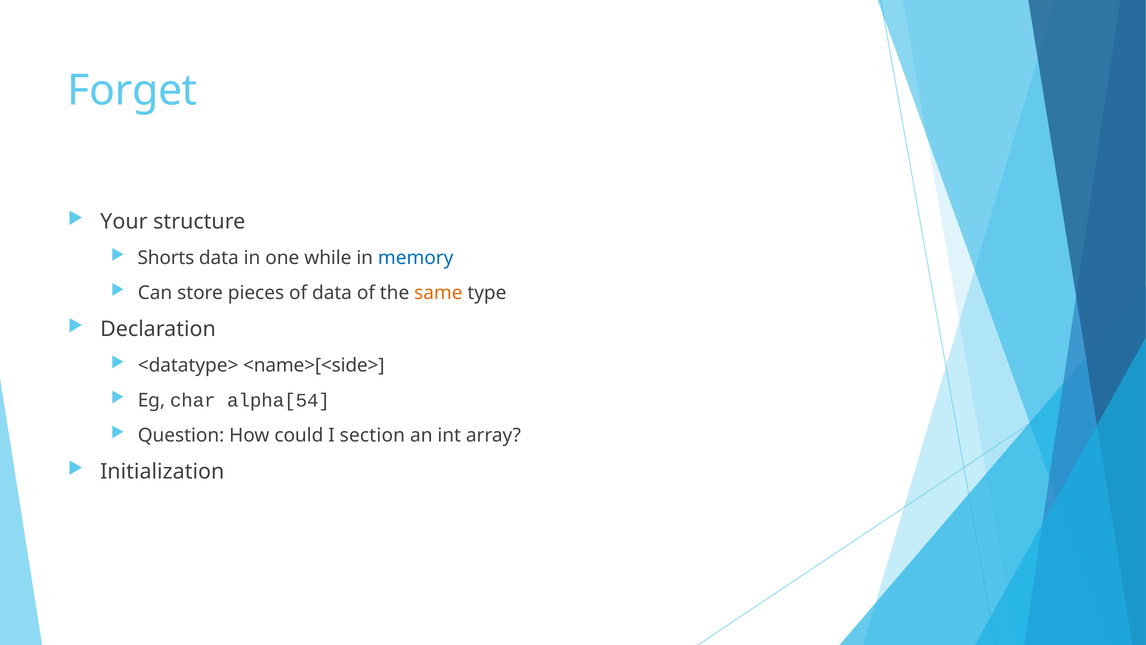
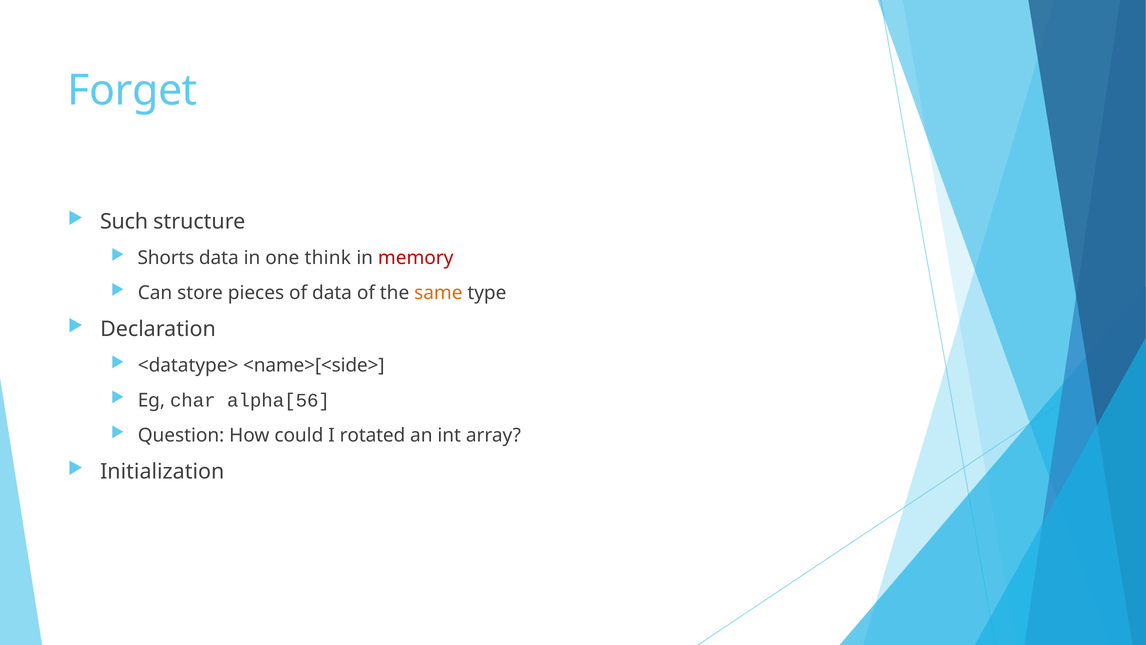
Your: Your -> Such
while: while -> think
memory colour: blue -> red
alpha[54: alpha[54 -> alpha[56
section: section -> rotated
